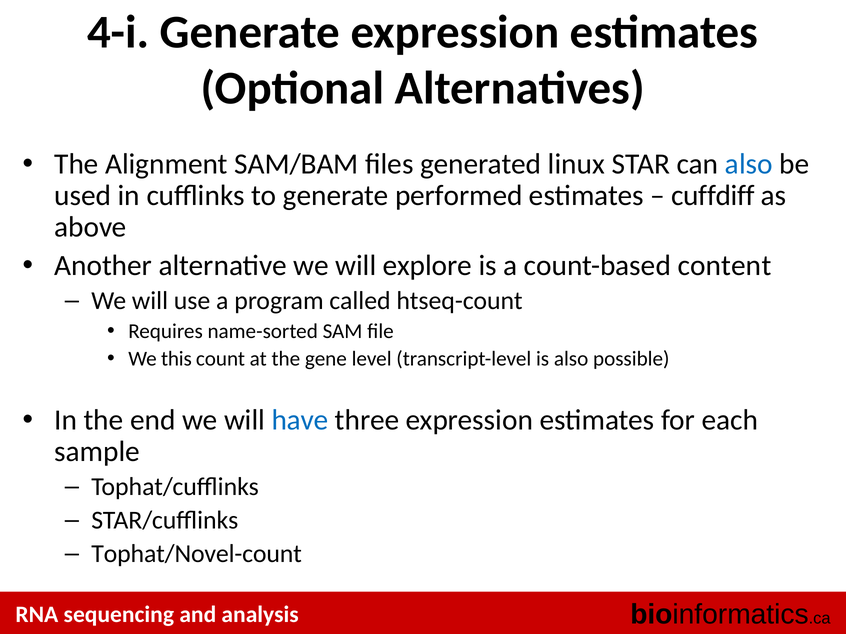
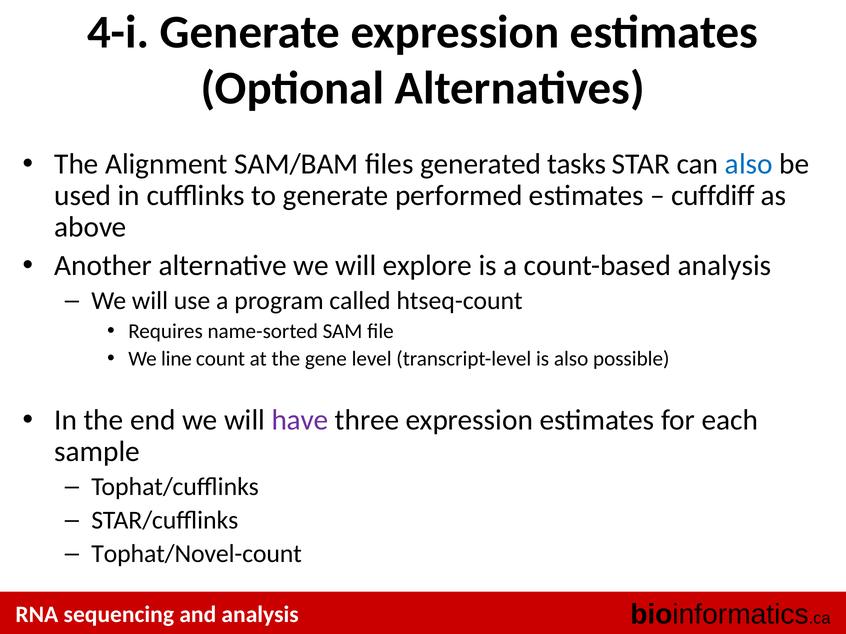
linux: linux -> tasks
count-based content: content -> analysis
this: this -> line
have colour: blue -> purple
